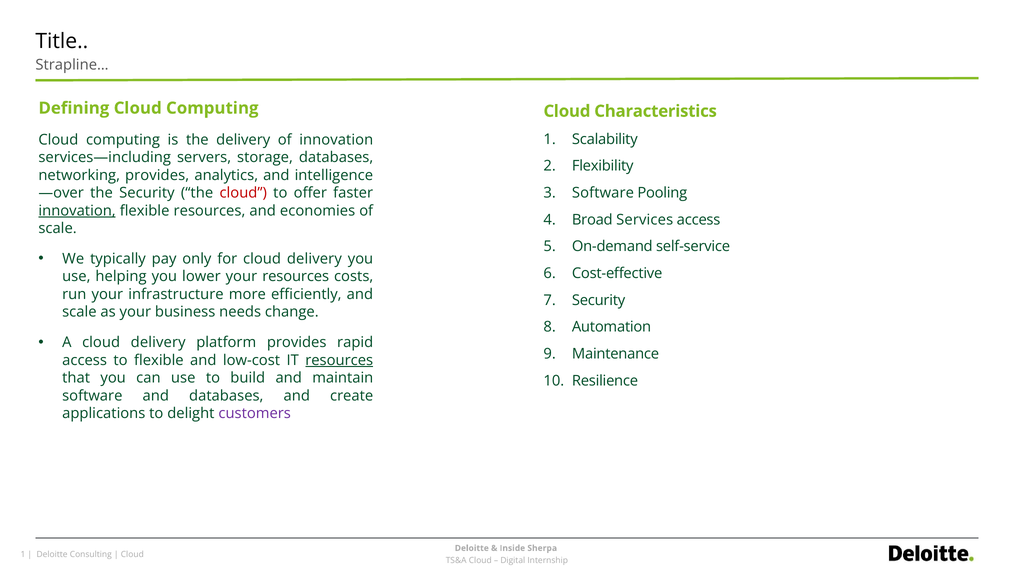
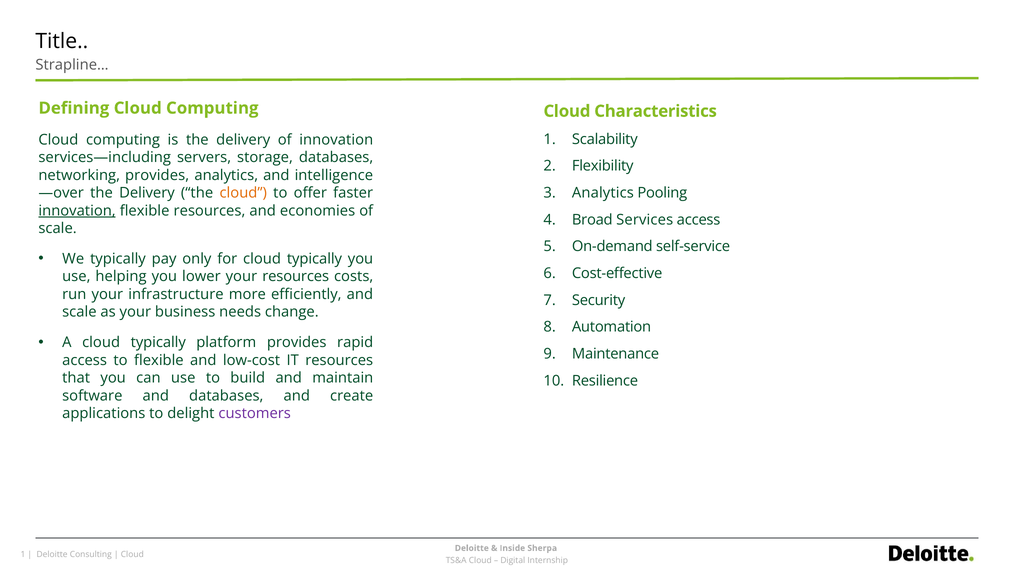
Software at (603, 193): Software -> Analytics
Security at (147, 193): Security -> Delivery
cloud at (243, 193) colour: red -> orange
for cloud delivery: delivery -> typically
A cloud delivery: delivery -> typically
resources at (339, 360) underline: present -> none
